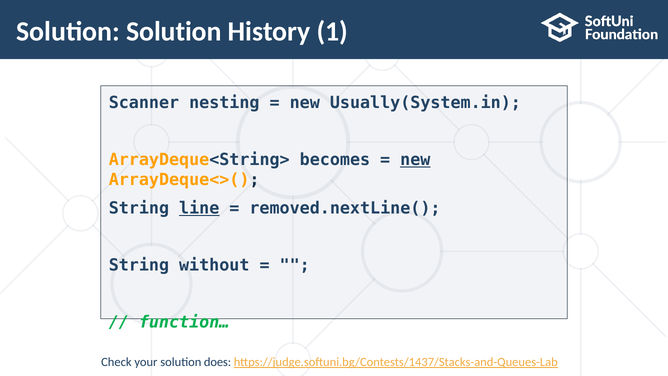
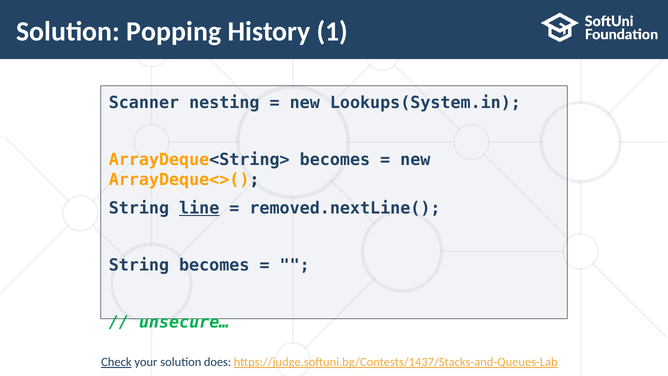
Solution Solution: Solution -> Popping
Usually(System.in: Usually(System.in -> Lookups(System.in
new at (415, 160) underline: present -> none
String without: without -> becomes
function…: function… -> unsecure…
Check underline: none -> present
